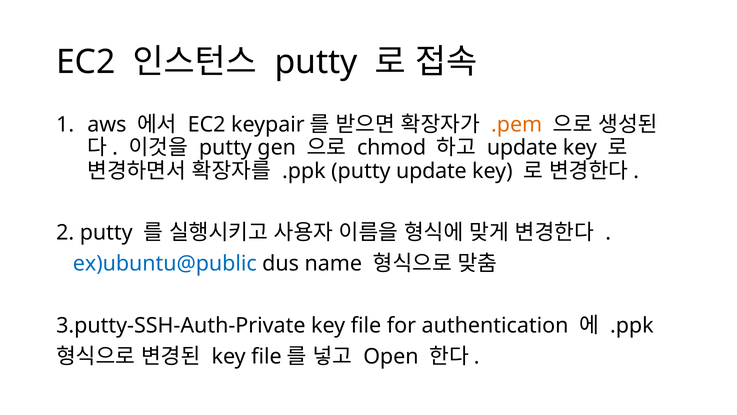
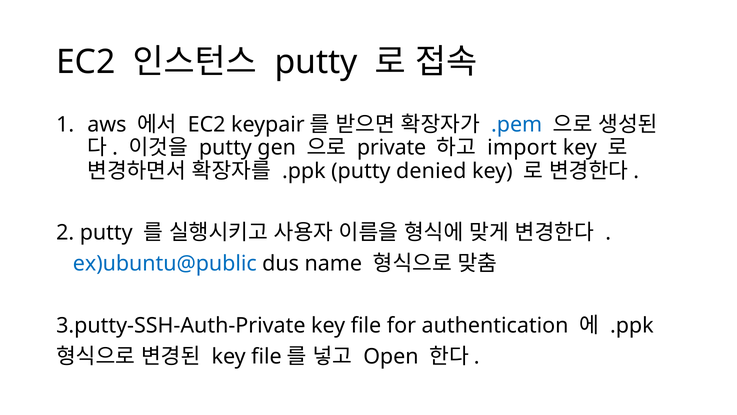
.pem colour: orange -> blue
chmod: chmod -> private
update at (522, 148): update -> import
putty update: update -> denied
